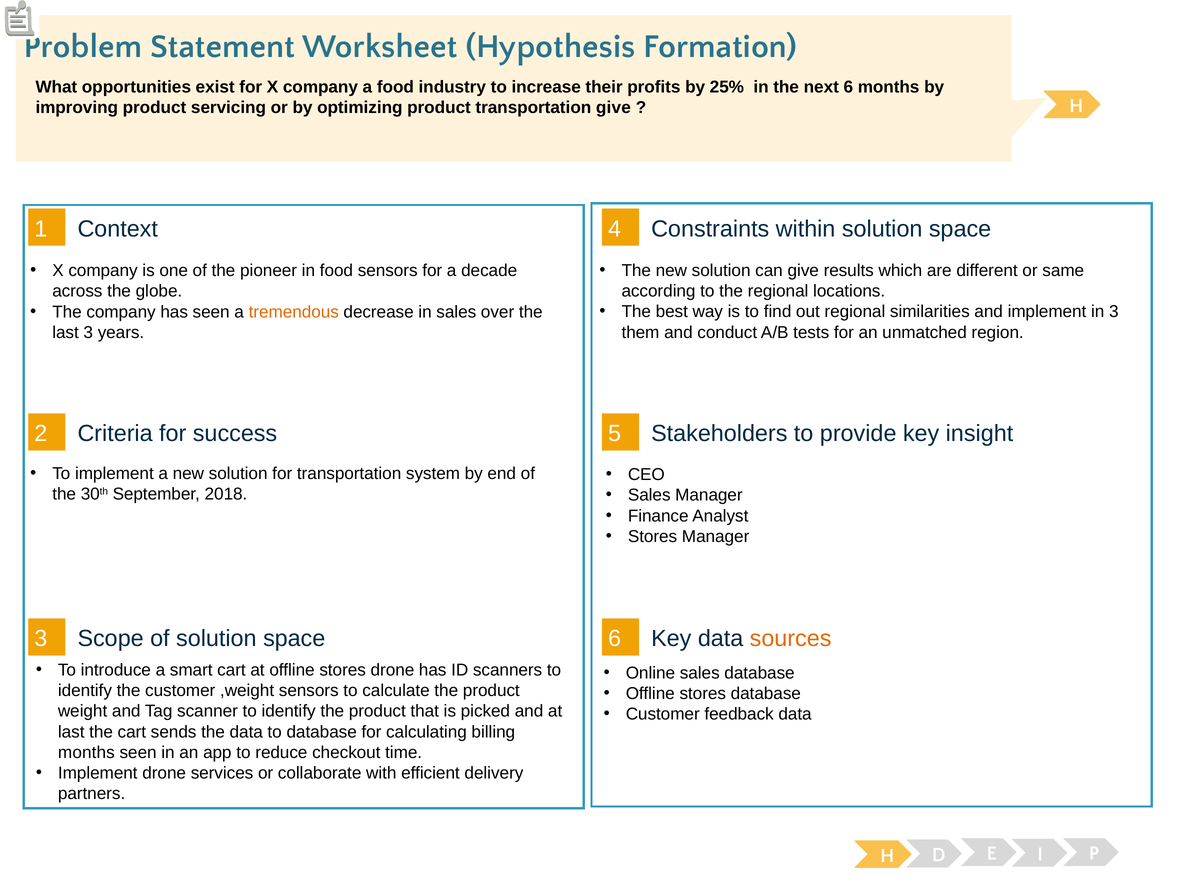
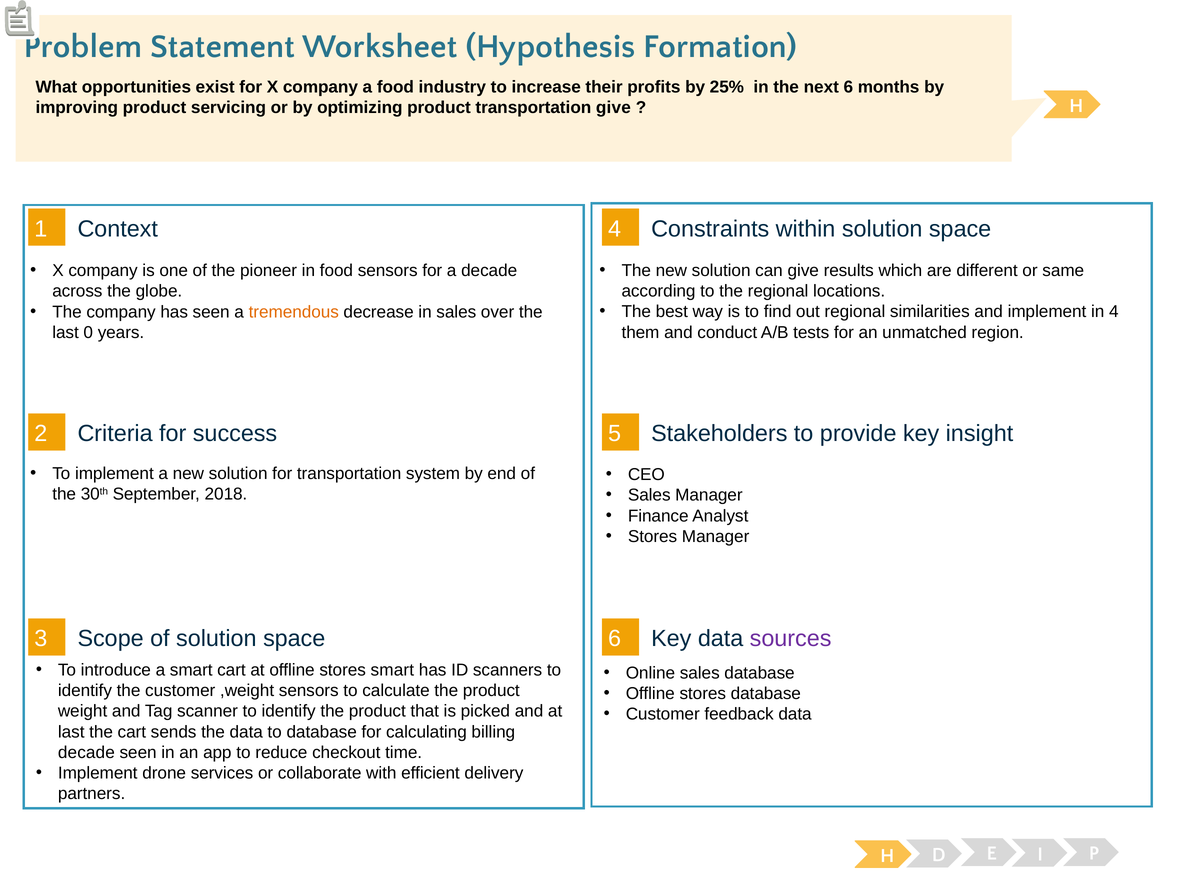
in 3: 3 -> 4
last 3: 3 -> 0
sources colour: orange -> purple
stores drone: drone -> smart
months at (86, 753): months -> decade
